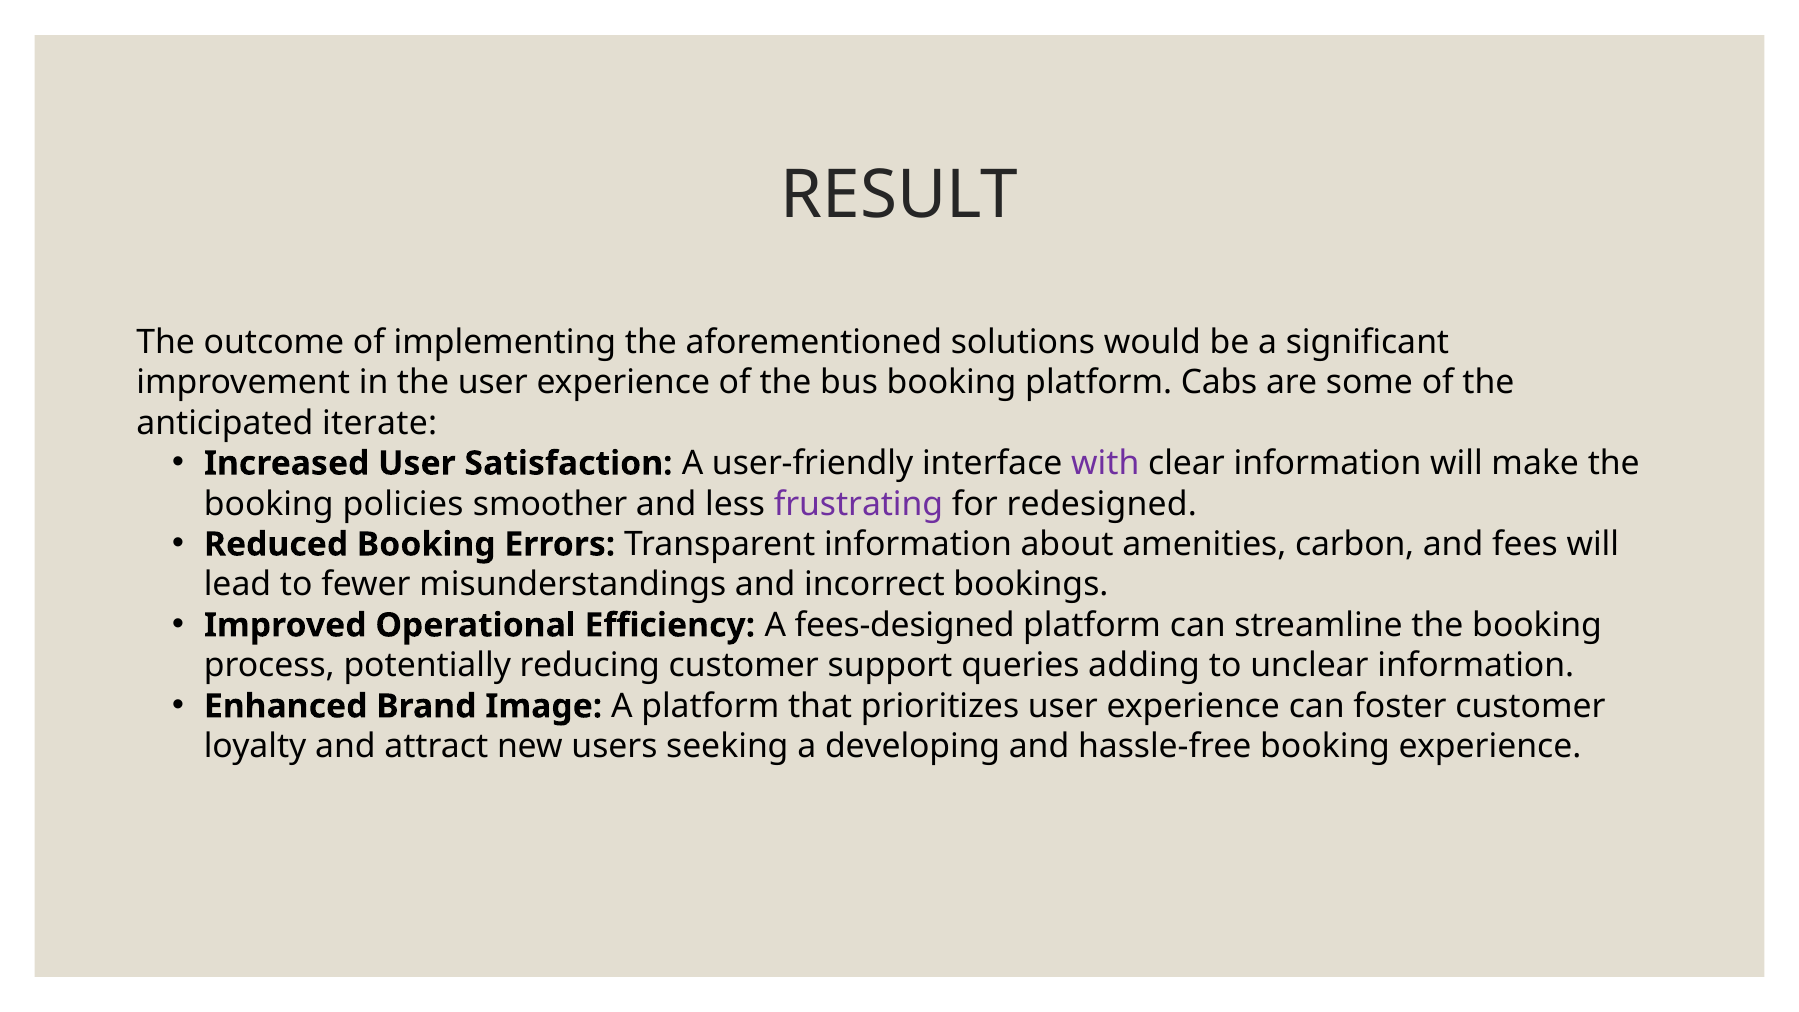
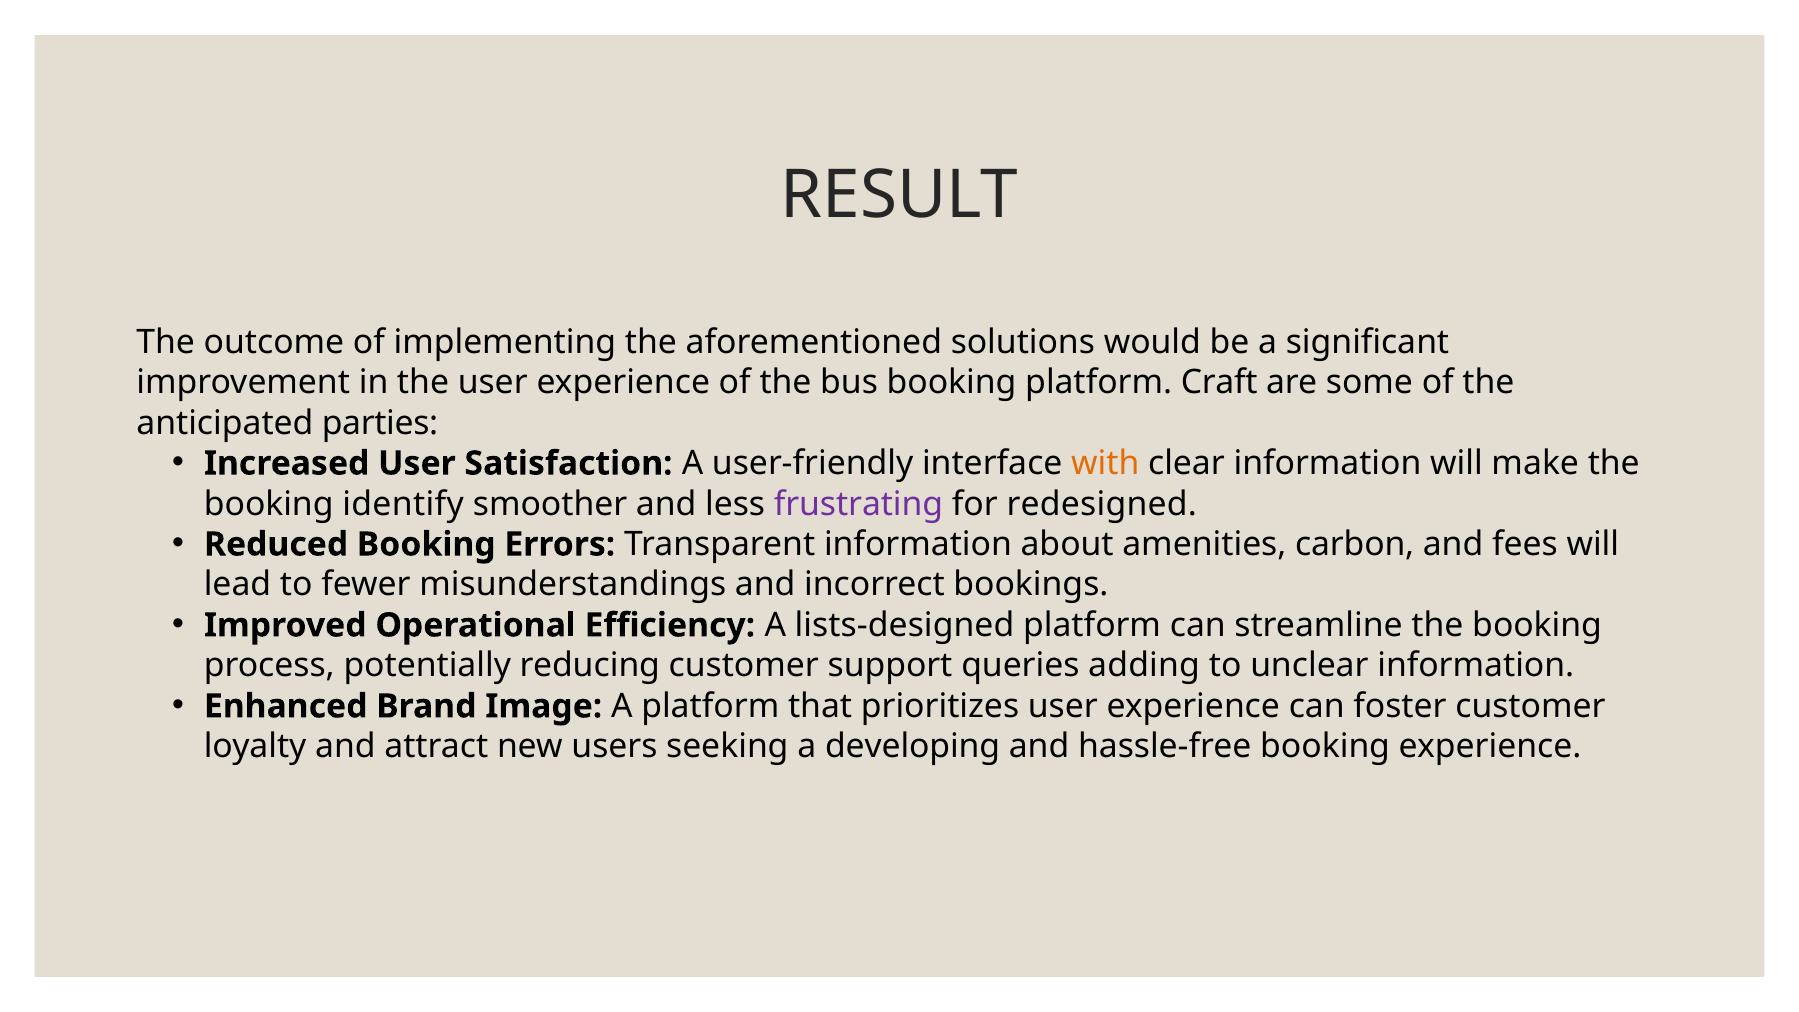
Cabs: Cabs -> Craft
iterate: iterate -> parties
with colour: purple -> orange
policies: policies -> identify
fees-designed: fees-designed -> lists-designed
